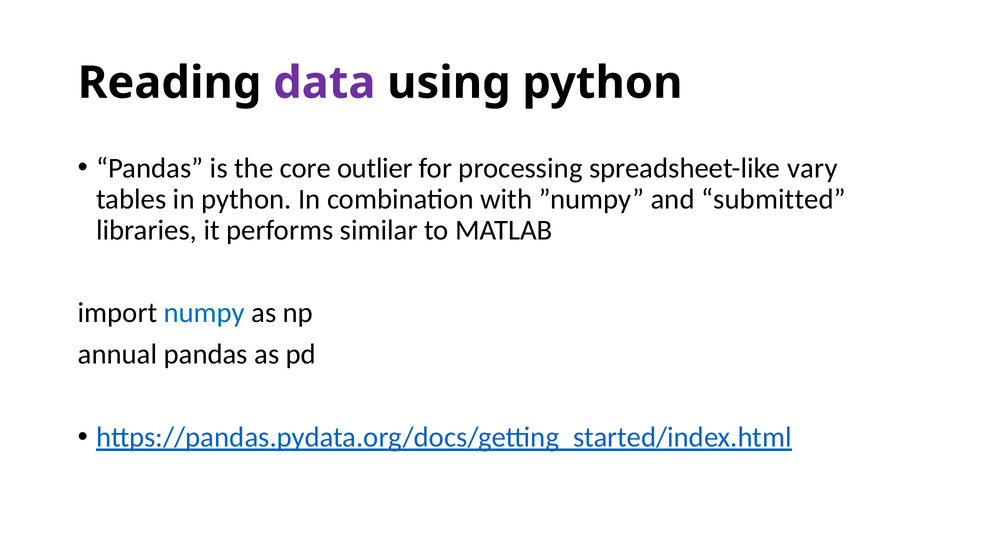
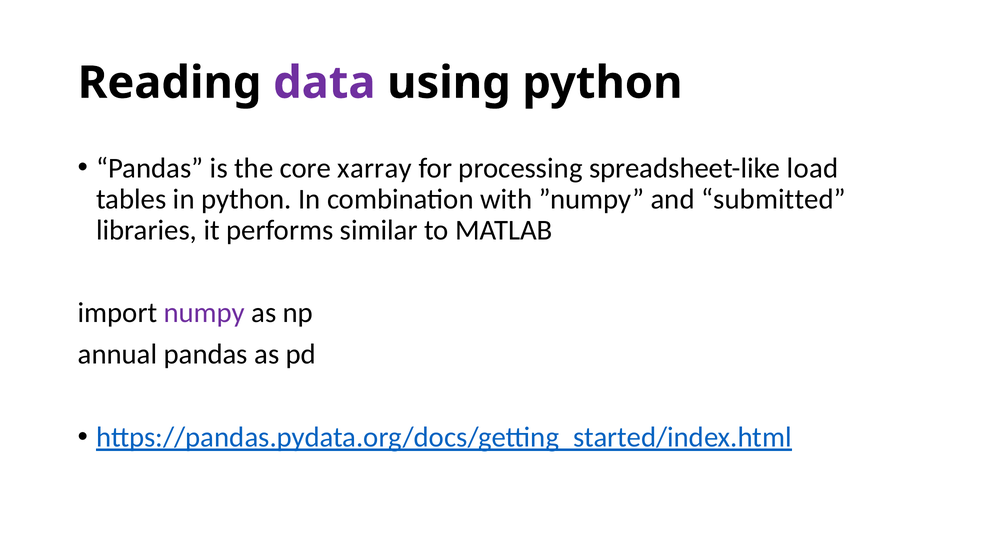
outlier: outlier -> xarray
vary: vary -> load
numpy colour: blue -> purple
